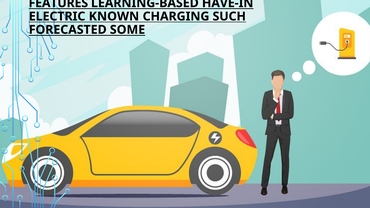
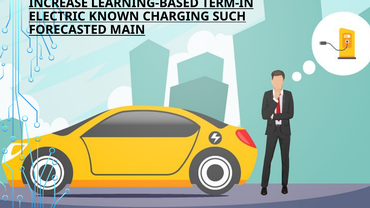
FEATURES: FEATURES -> INCREASE
HAVE-IN: HAVE-IN -> TERM-IN
SOME: SOME -> MAIN
